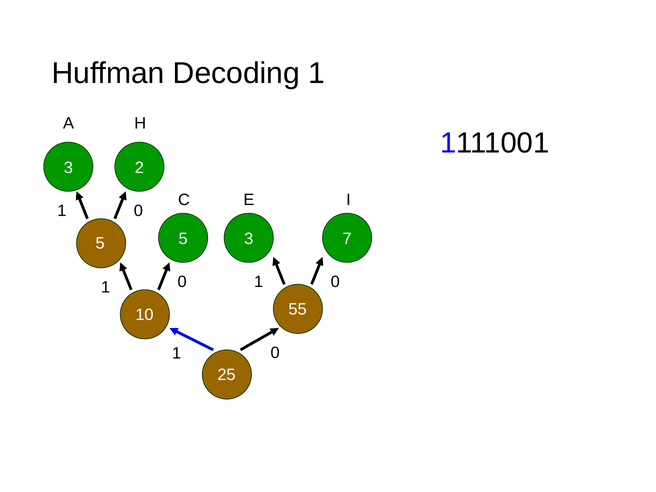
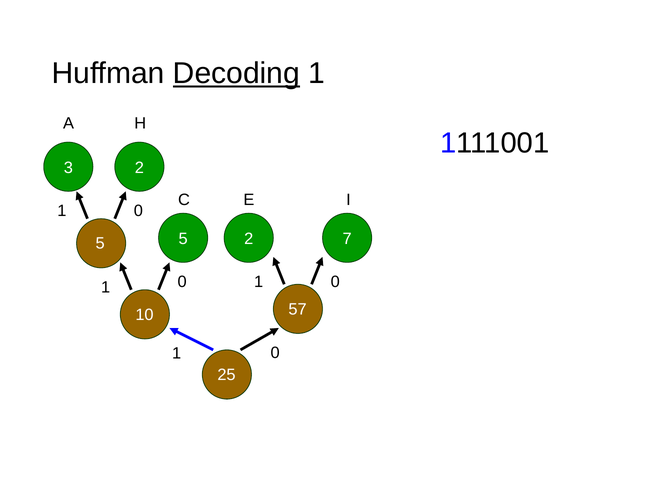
Decoding underline: none -> present
5 3: 3 -> 2
55: 55 -> 57
